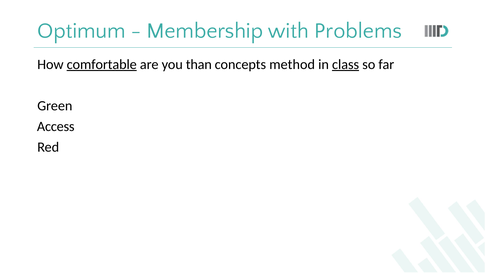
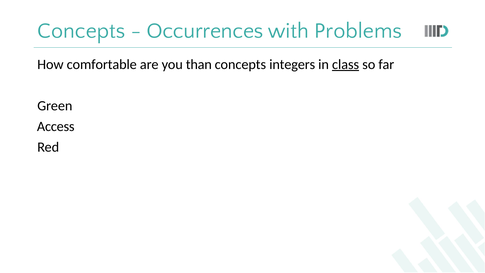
Optimum at (81, 31): Optimum -> Concepts
Membership: Membership -> Occurrences
comfortable underline: present -> none
method: method -> integers
